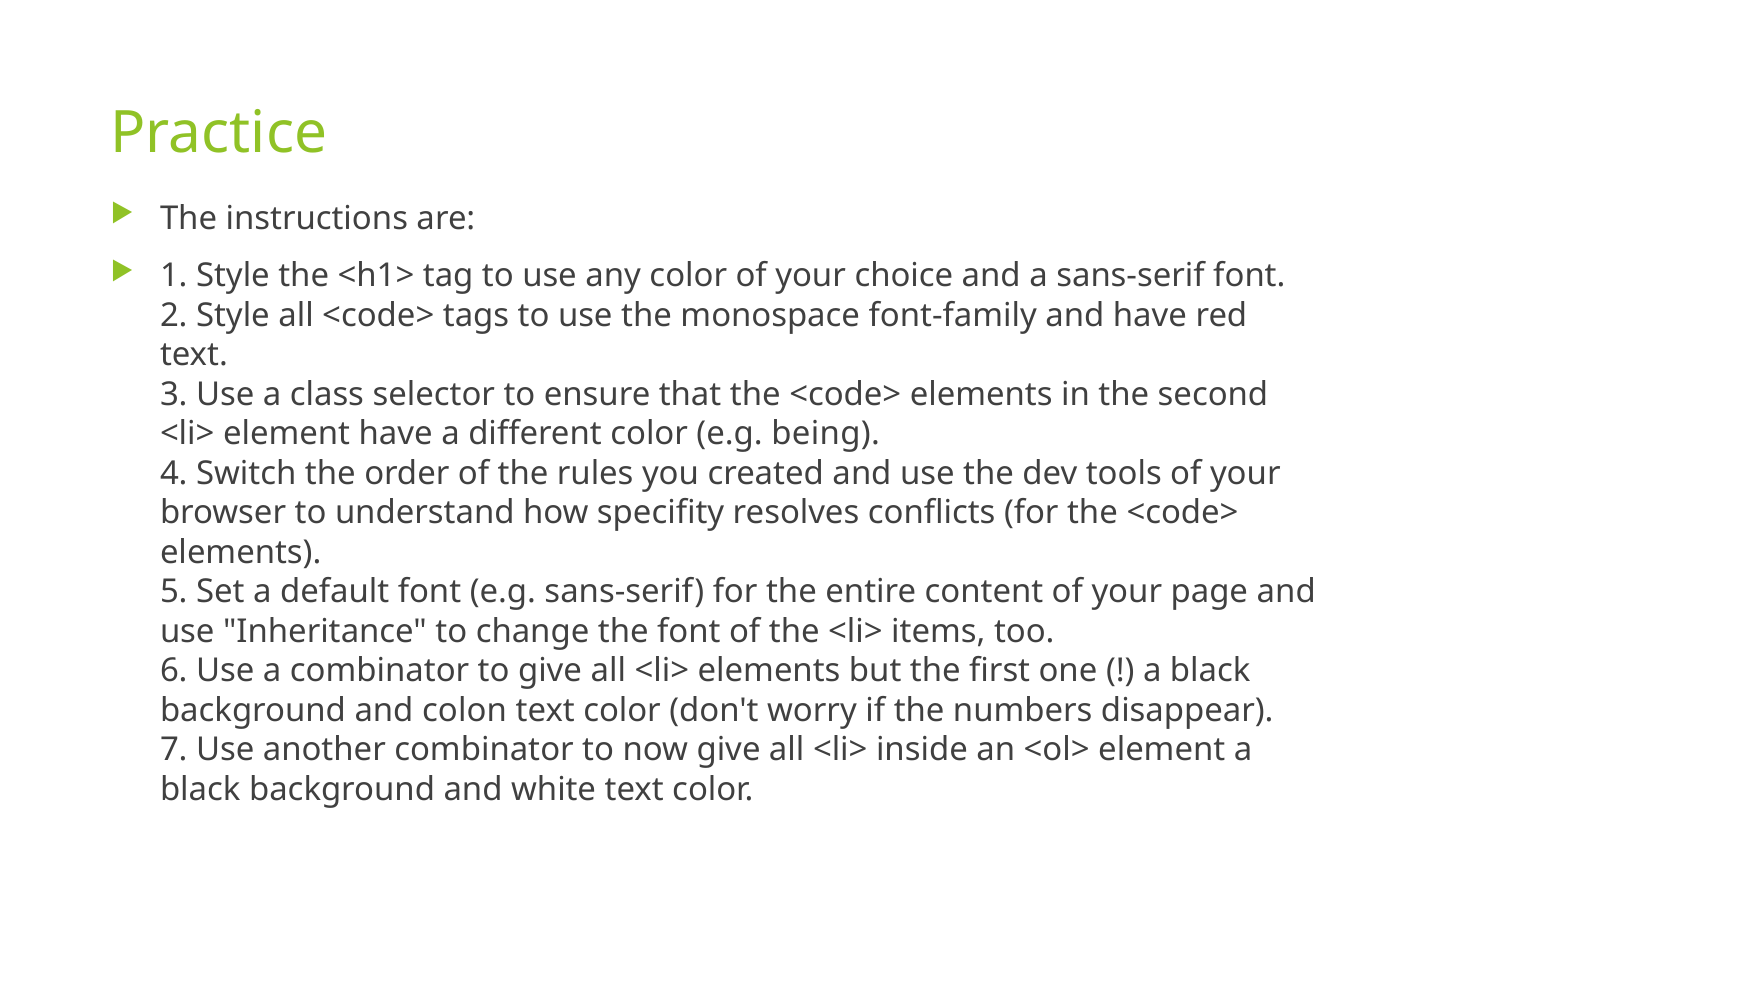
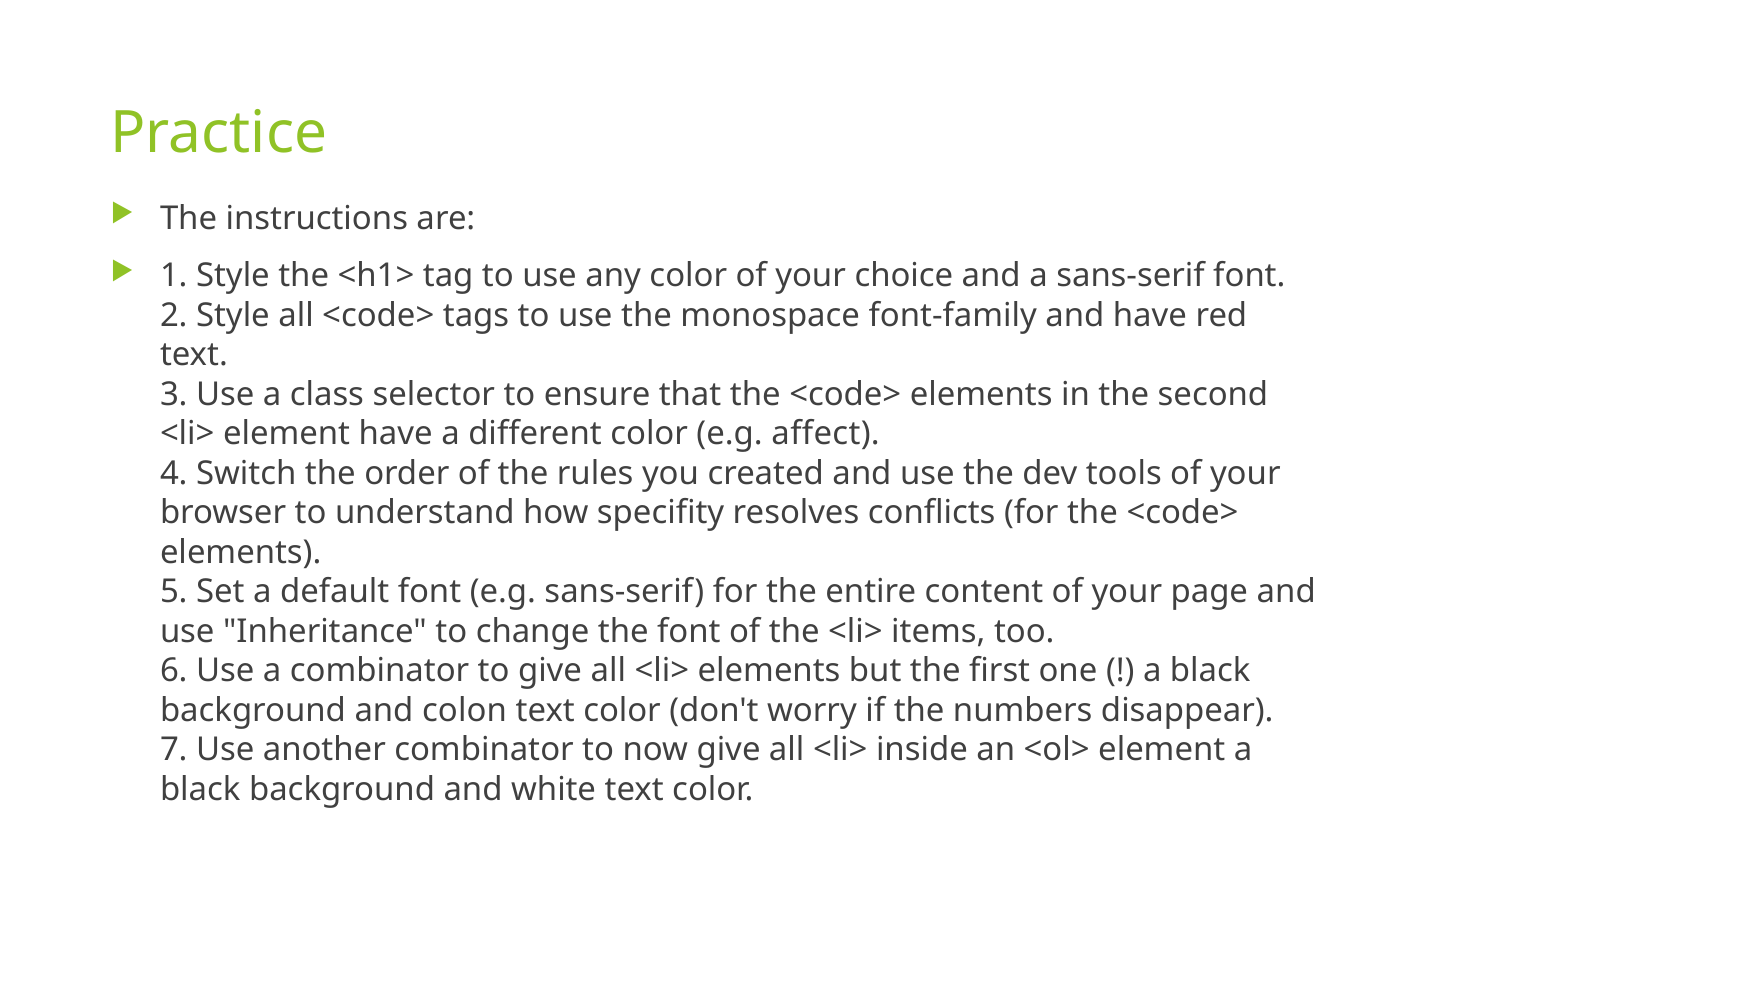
being: being -> affect
